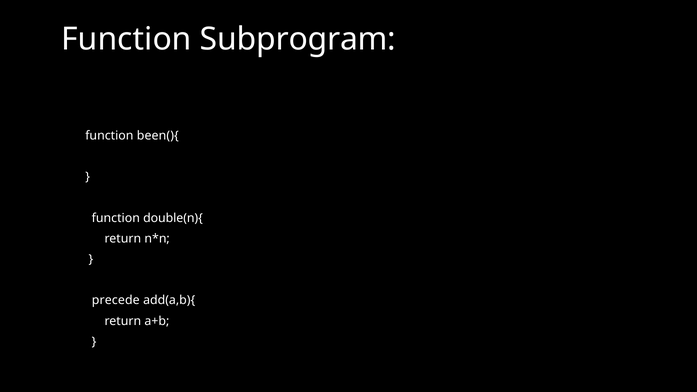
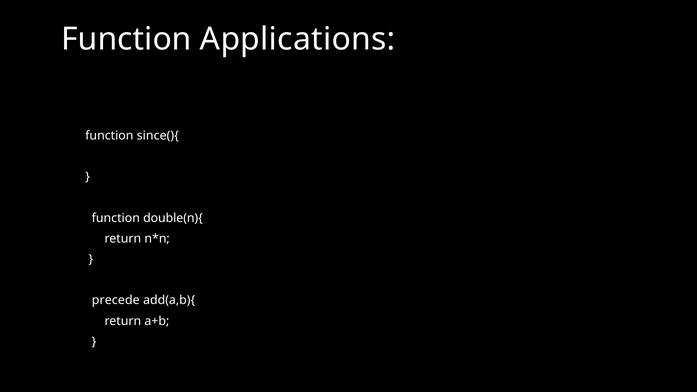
Subprogram: Subprogram -> Applications
been(){: been(){ -> since(){
